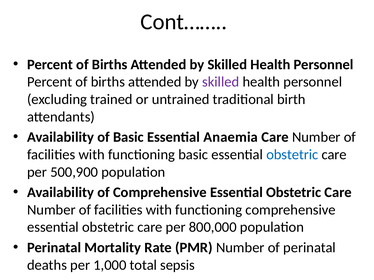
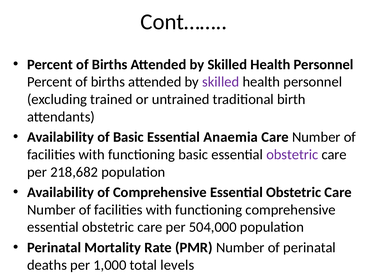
obstetric at (292, 155) colour: blue -> purple
500,900: 500,900 -> 218,682
800,000: 800,000 -> 504,000
sepsis: sepsis -> levels
